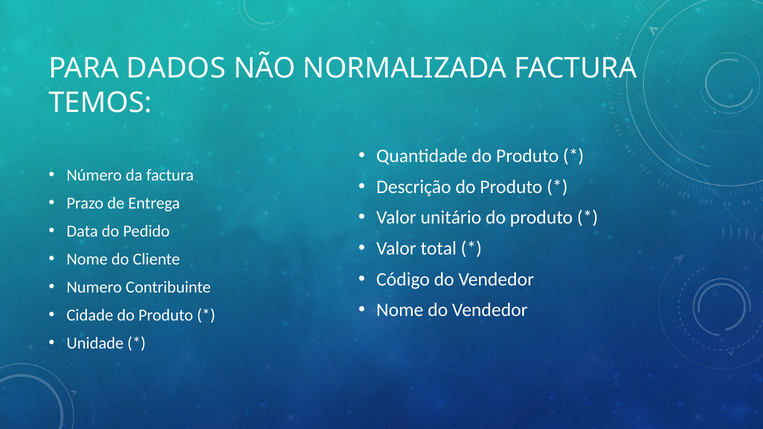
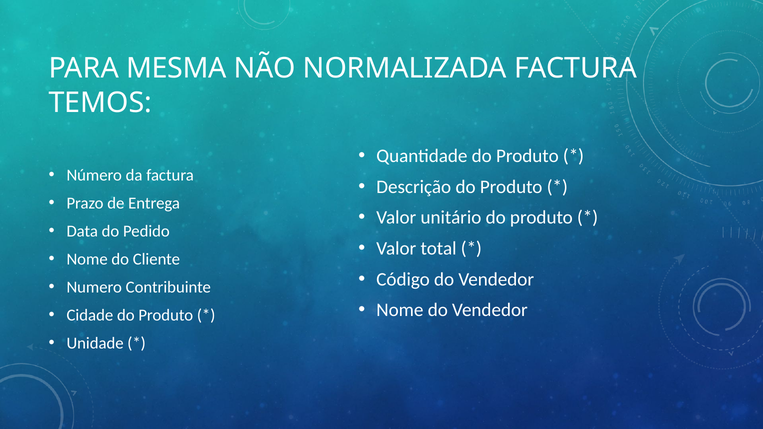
DADOS: DADOS -> MESMA
